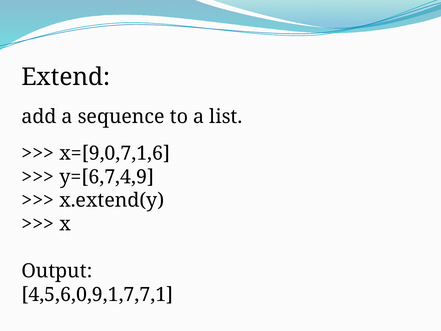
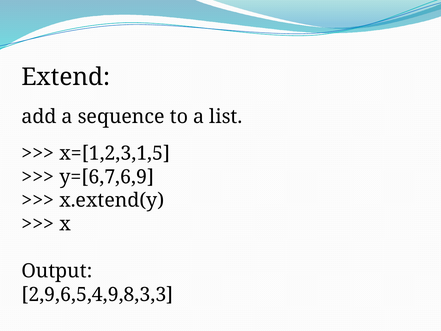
x=[9,0,7,1,6: x=[9,0,7,1,6 -> x=[1,2,3,1,5
y=[6,7,4,9: y=[6,7,4,9 -> y=[6,7,6,9
4,5,6,0,9,1,7,7,1: 4,5,6,0,9,1,7,7,1 -> 2,9,6,5,4,9,8,3,3
